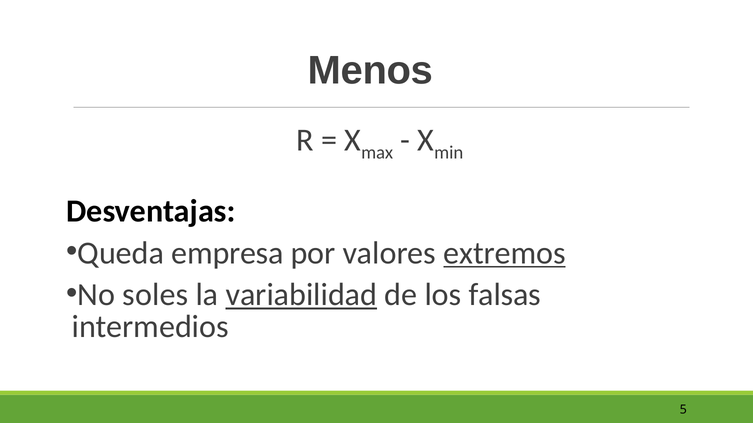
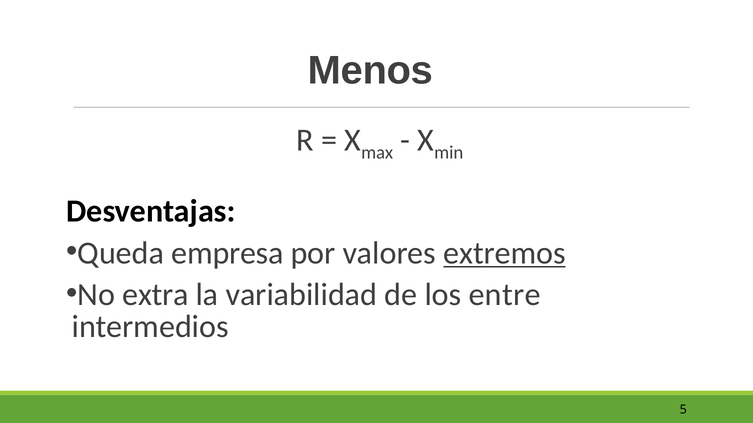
soles: soles -> extra
variabilidad underline: present -> none
falsas: falsas -> entre
